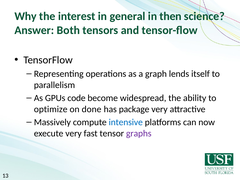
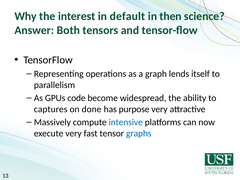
general: general -> default
optimize: optimize -> captures
package: package -> purpose
graphs colour: purple -> blue
